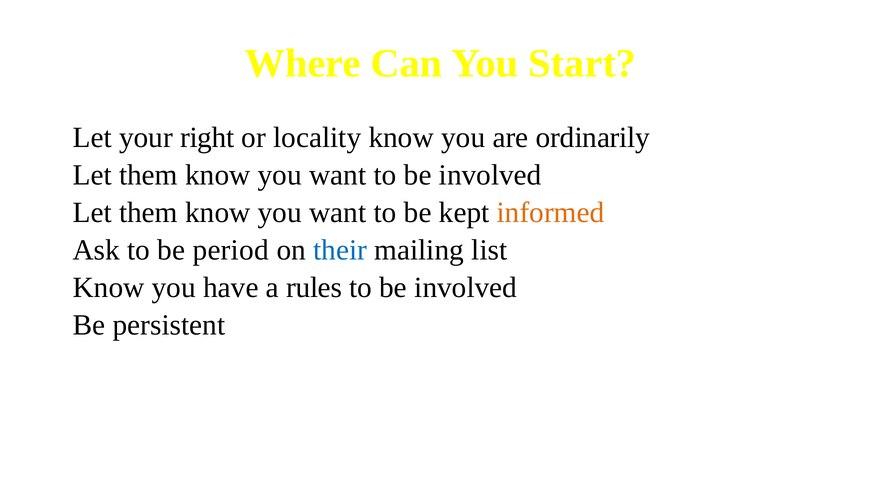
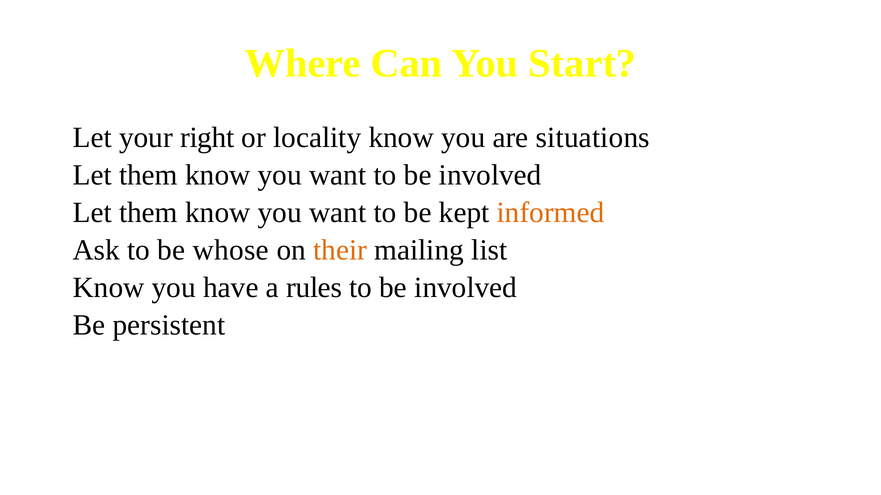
ordinarily: ordinarily -> situations
period: period -> whose
their colour: blue -> orange
